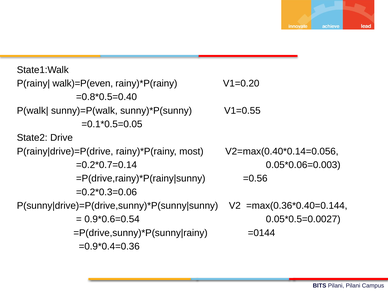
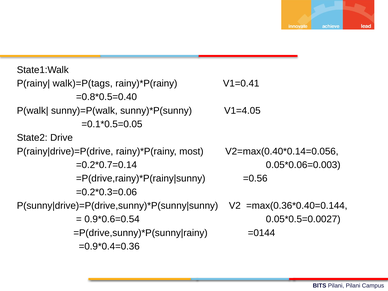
walk)=P(even: walk)=P(even -> walk)=P(tags
V1=0.20: V1=0.20 -> V1=0.41
V1=0.55: V1=0.55 -> V1=4.05
